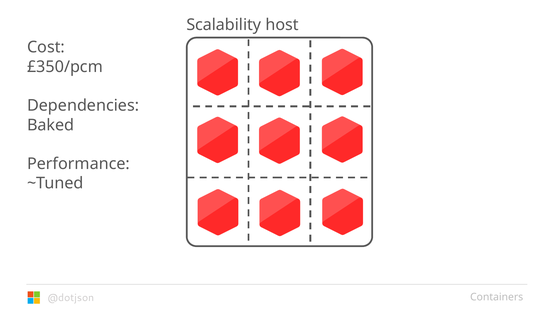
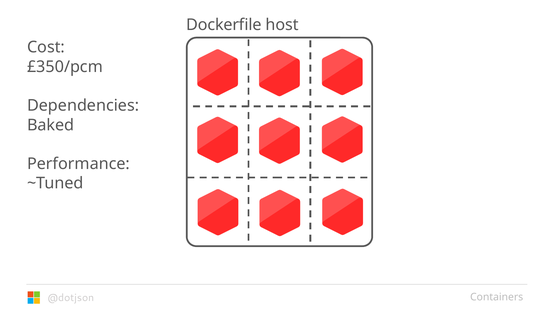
Scalability: Scalability -> Dockerfile
